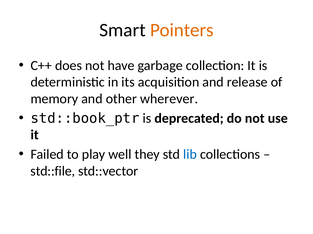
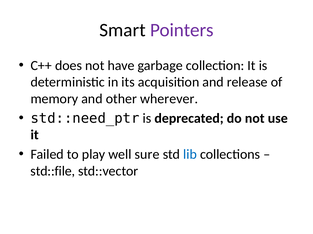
Pointers colour: orange -> purple
std::book_ptr: std::book_ptr -> std::need_ptr
they: they -> sure
